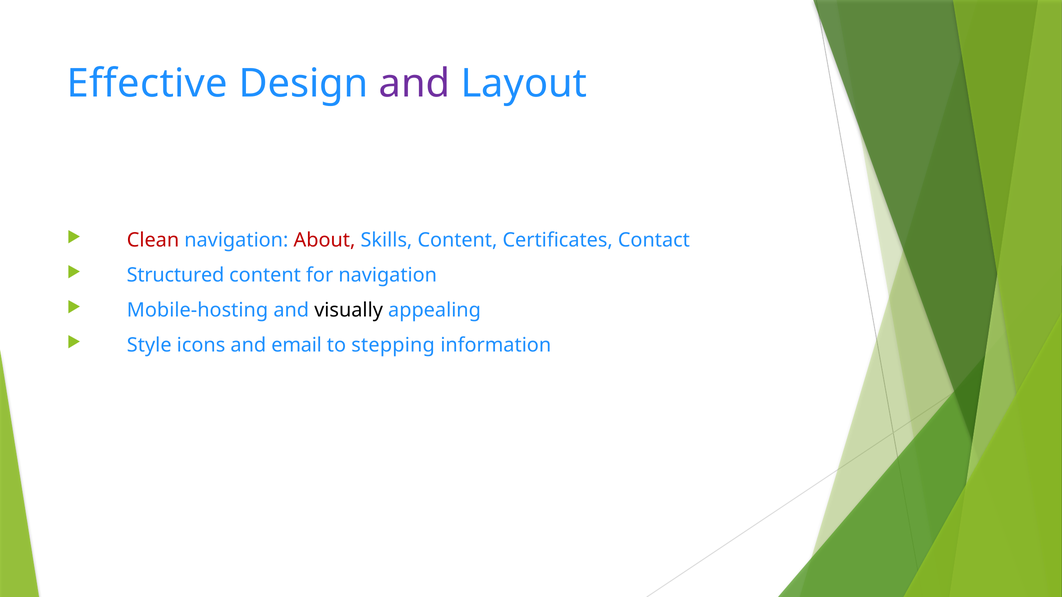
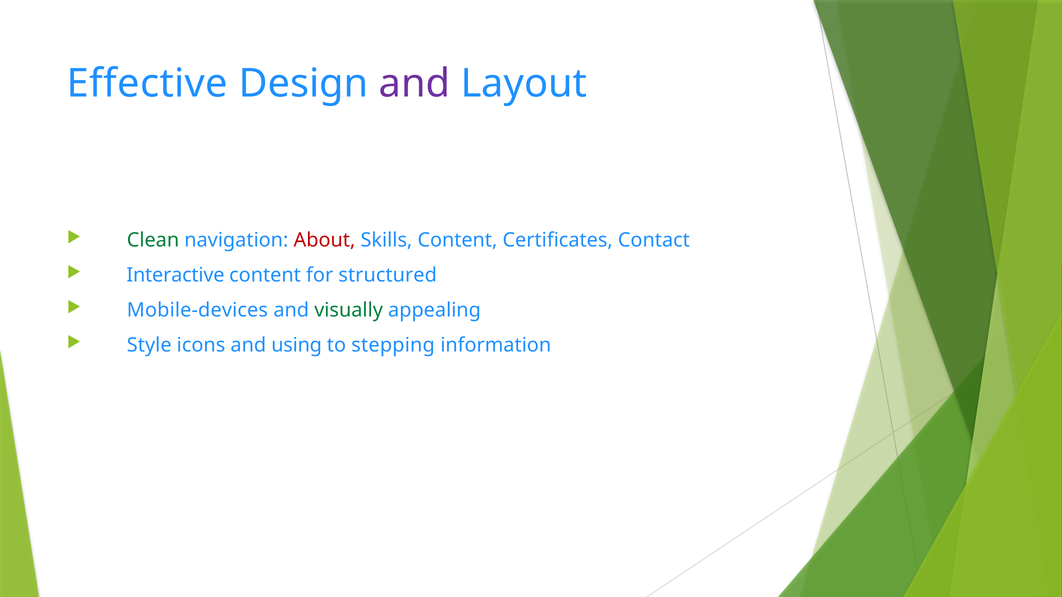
Clean colour: red -> green
Structured: Structured -> Interactive
for navigation: navigation -> structured
Mobile-hosting: Mobile-hosting -> Mobile-devices
visually colour: black -> green
email: email -> using
